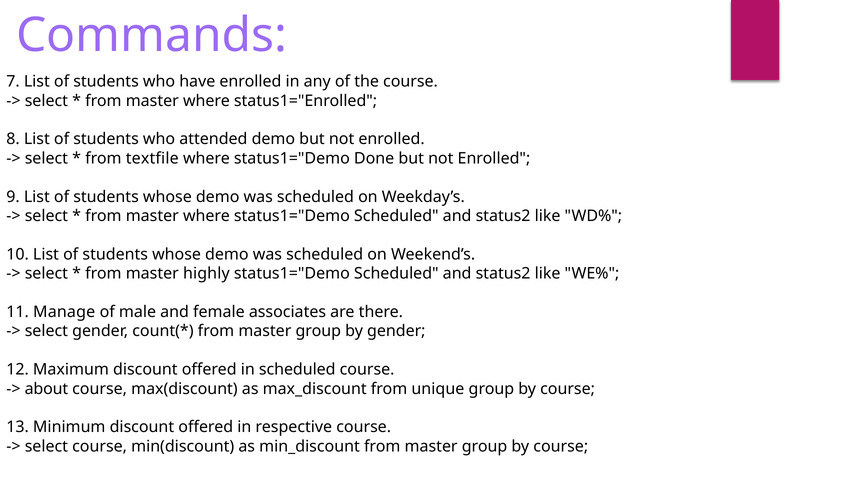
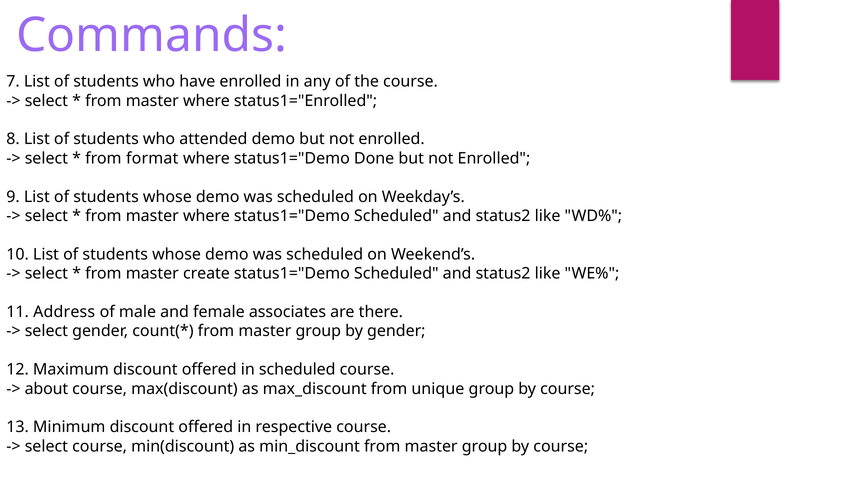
textfile: textfile -> format
highly: highly -> create
Manage: Manage -> Address
